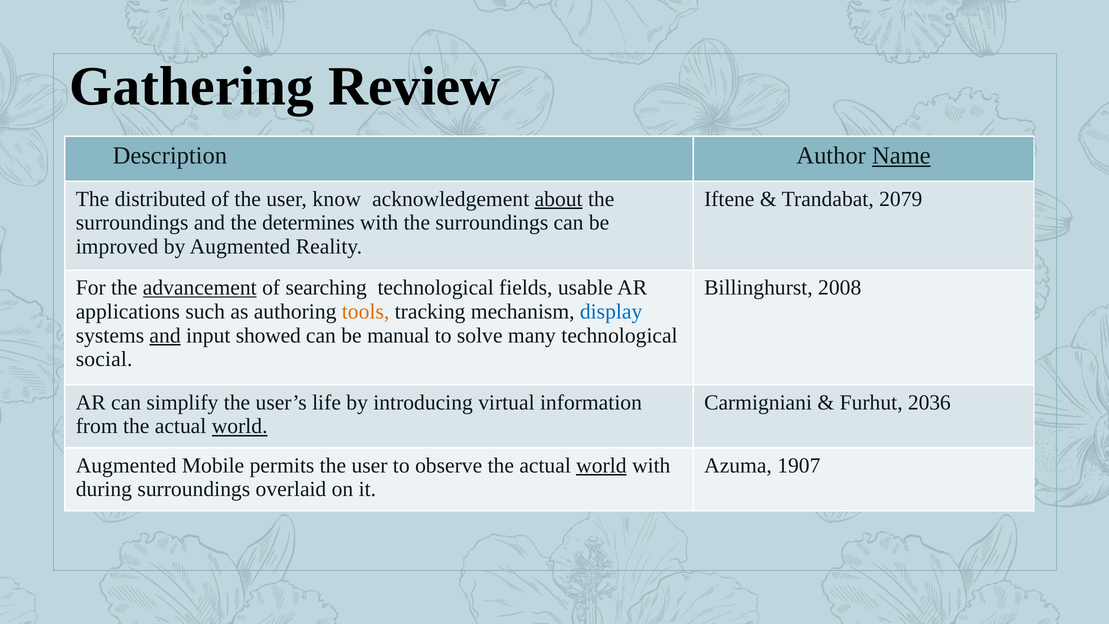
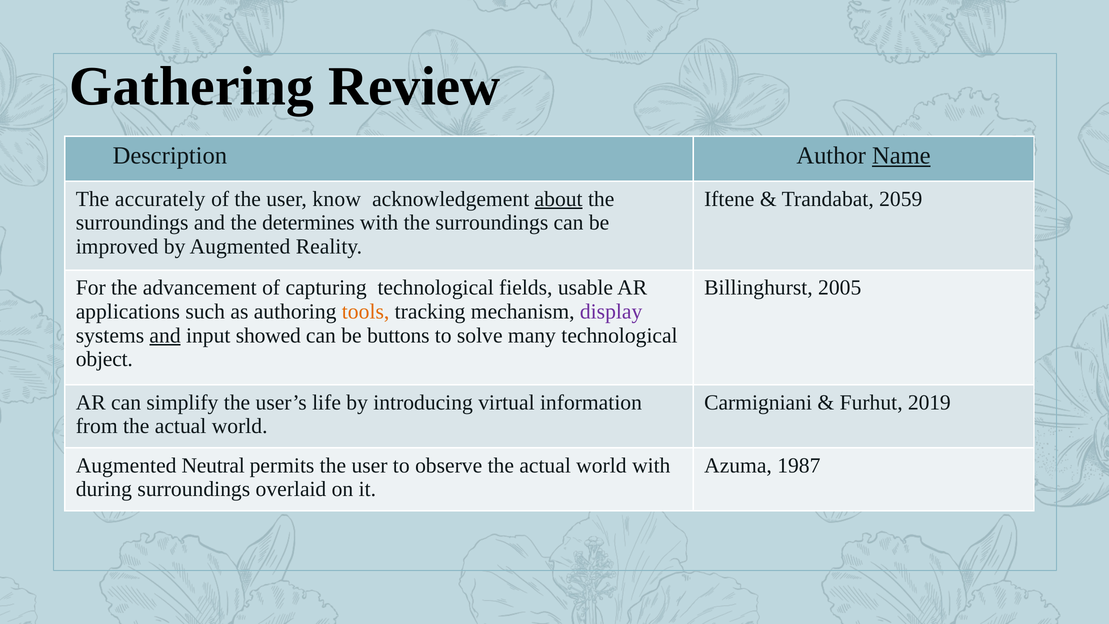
distributed: distributed -> accurately
2079: 2079 -> 2059
advancement underline: present -> none
searching: searching -> capturing
2008: 2008 -> 2005
display colour: blue -> purple
manual: manual -> buttons
social: social -> object
2036: 2036 -> 2019
world at (240, 426) underline: present -> none
Mobile: Mobile -> Neutral
world at (601, 465) underline: present -> none
1907: 1907 -> 1987
